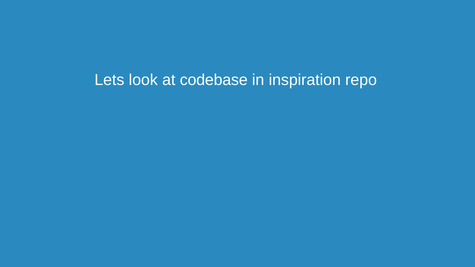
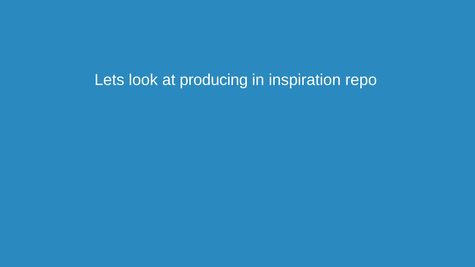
codebase: codebase -> producing
